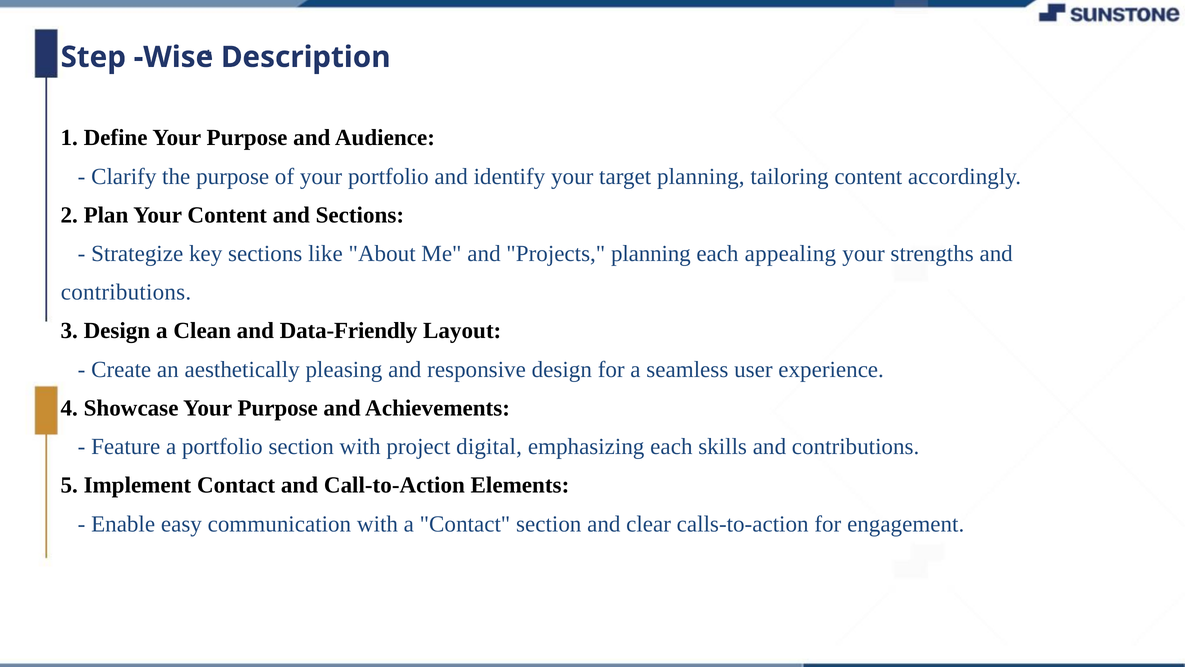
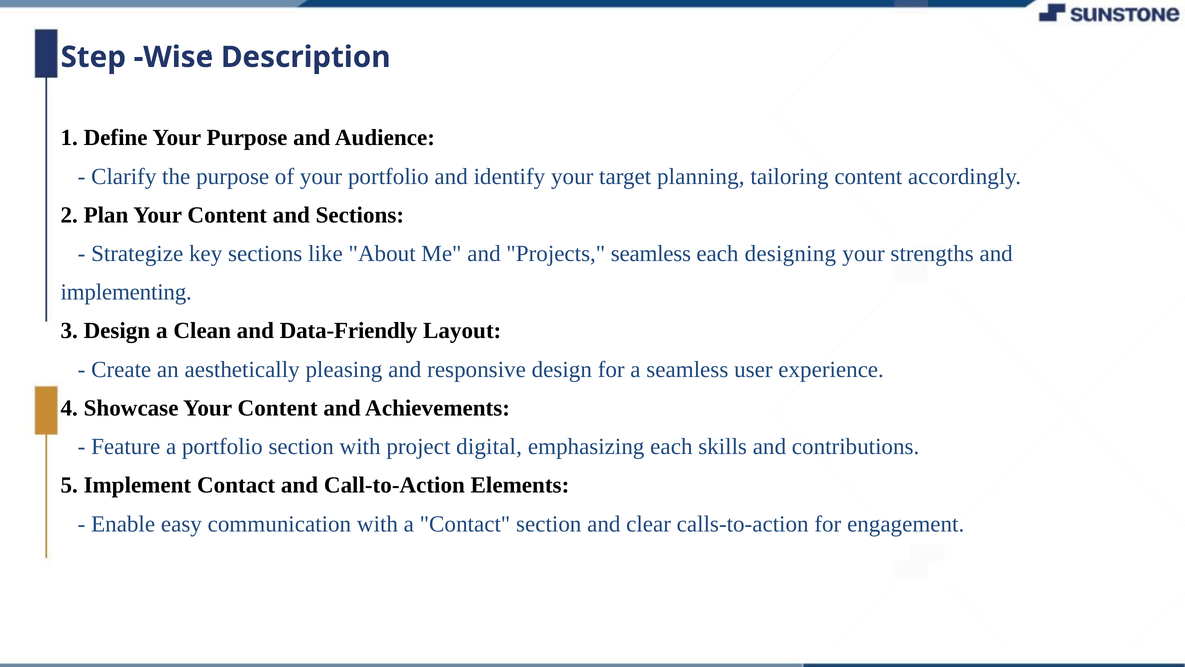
Projects planning: planning -> seamless
appealing: appealing -> designing
contributions at (126, 292): contributions -> implementing
Showcase Your Purpose: Purpose -> Content
